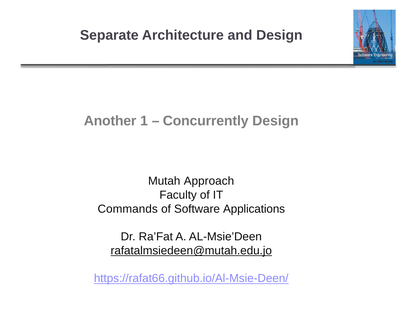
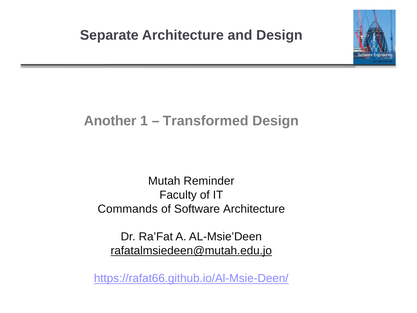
Concurrently: Concurrently -> Transformed
Approach: Approach -> Reminder
Software Applications: Applications -> Architecture
